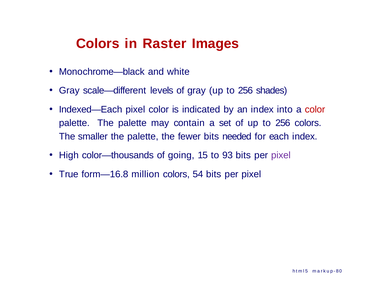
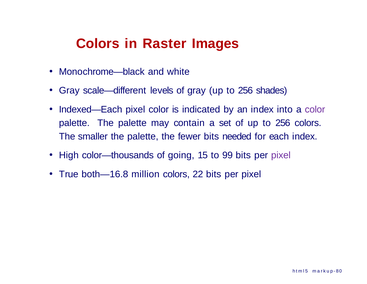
color at (315, 109) colour: red -> purple
93: 93 -> 99
form—16.8: form—16.8 -> both—16.8
54: 54 -> 22
